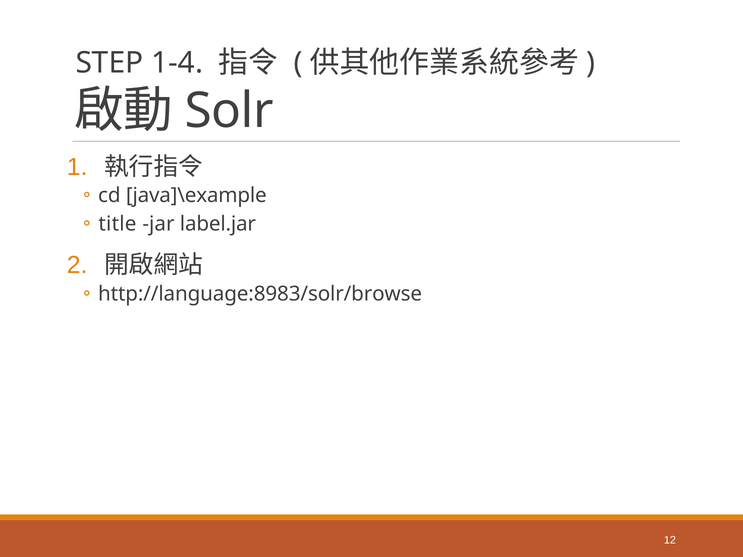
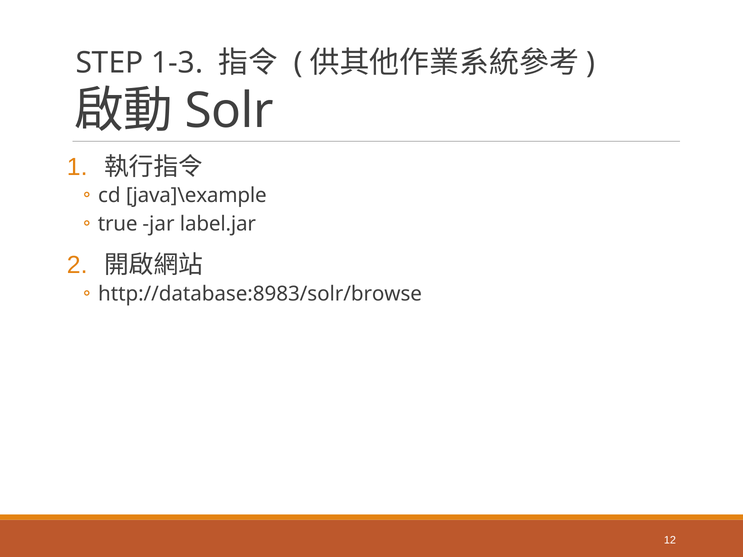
1-4: 1-4 -> 1-3
title: title -> true
http://language:8983/solr/browse: http://language:8983/solr/browse -> http://database:8983/solr/browse
